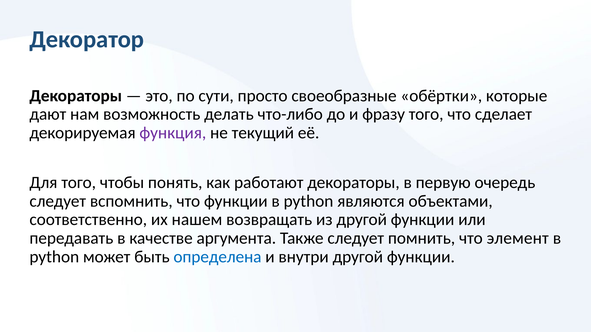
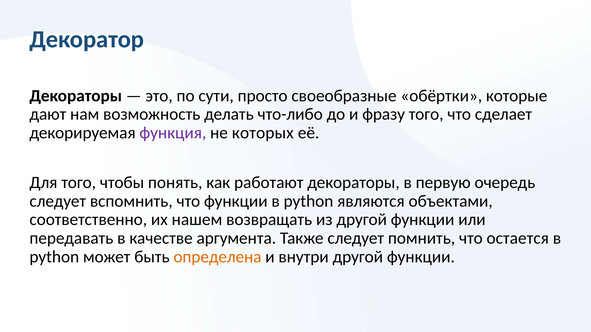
текущий: текущий -> которых
элемент: элемент -> остается
определена colour: blue -> orange
